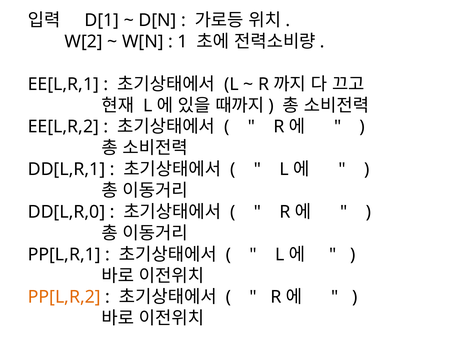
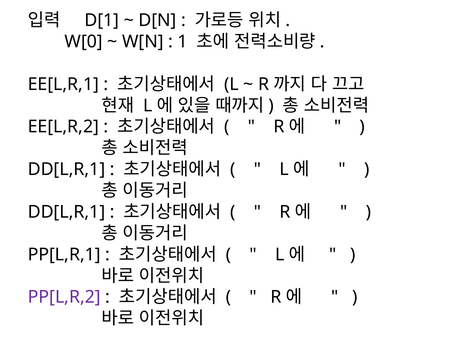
W[2: W[2 -> W[0
DD[L,R,0 at (67, 212): DD[L,R,0 -> DD[L,R,1
PP[L,R,2 colour: orange -> purple
